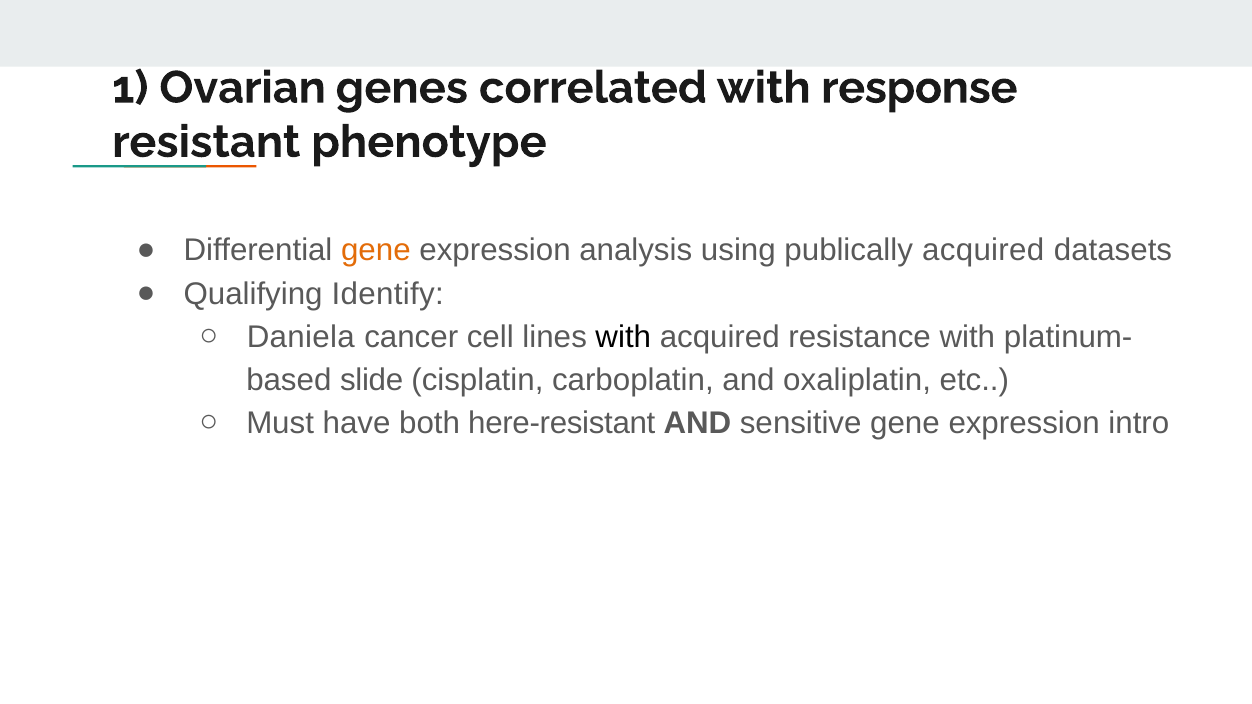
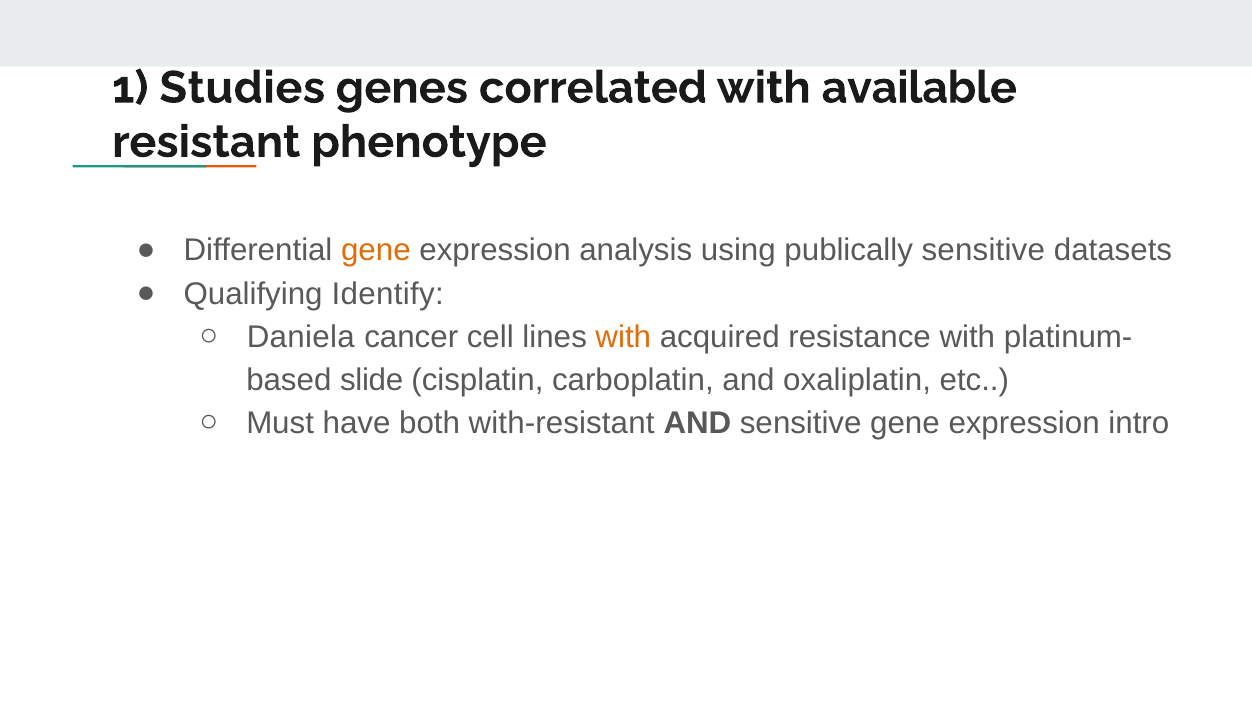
Ovarian: Ovarian -> Studies
response: response -> available
publically acquired: acquired -> sensitive
with at (623, 337) colour: black -> orange
here-resistant: here-resistant -> with-resistant
